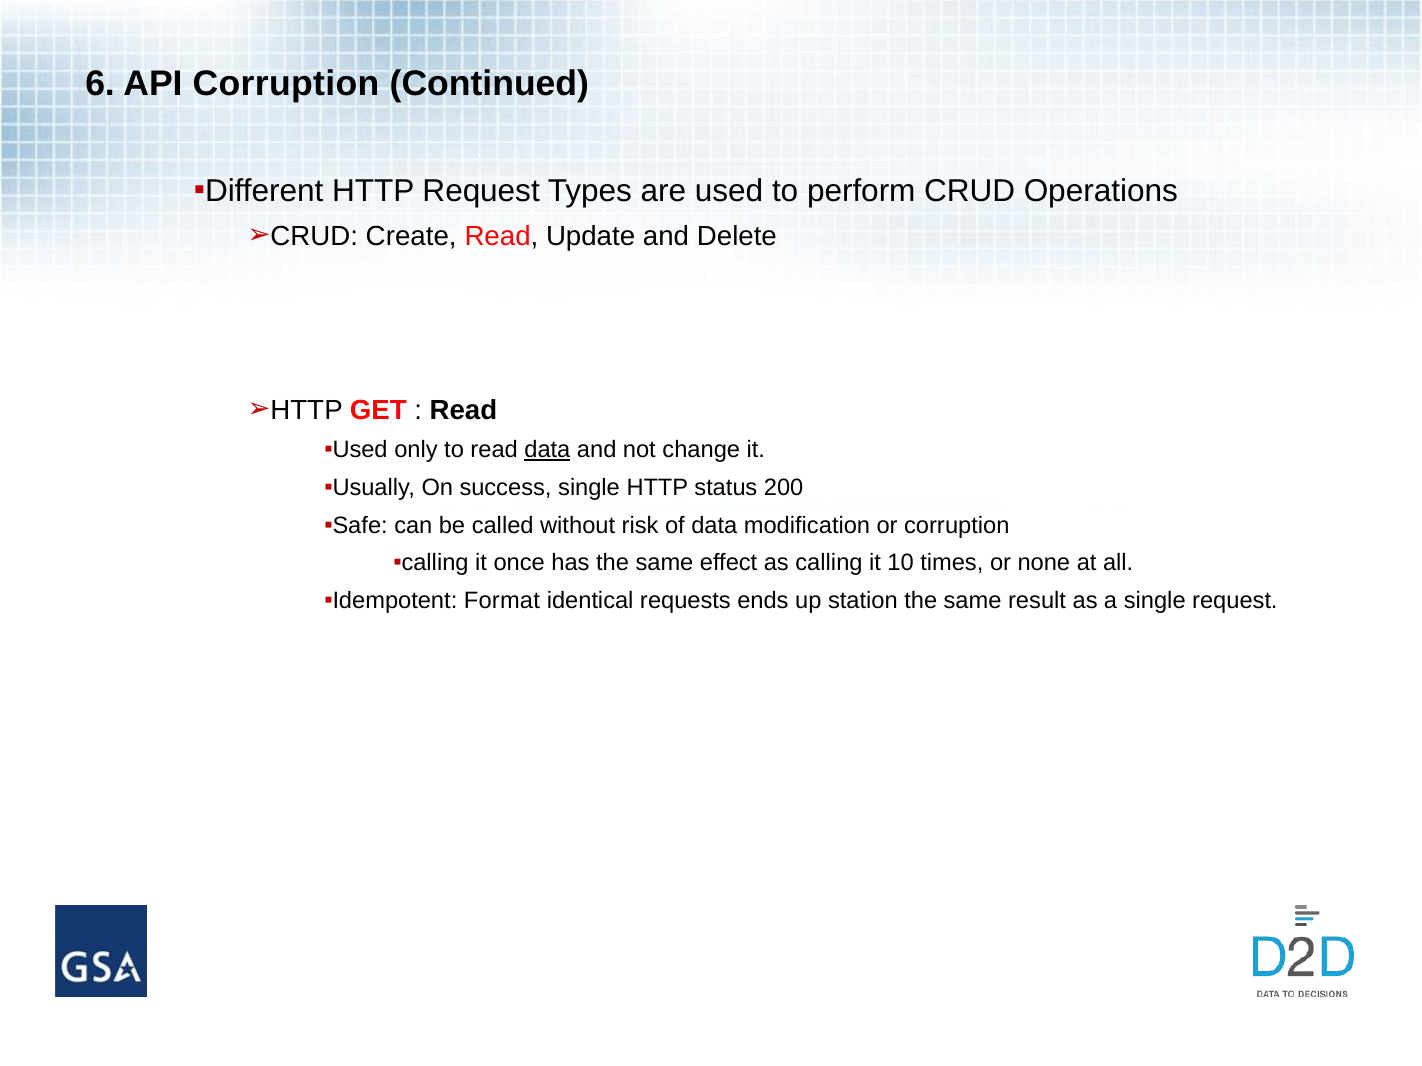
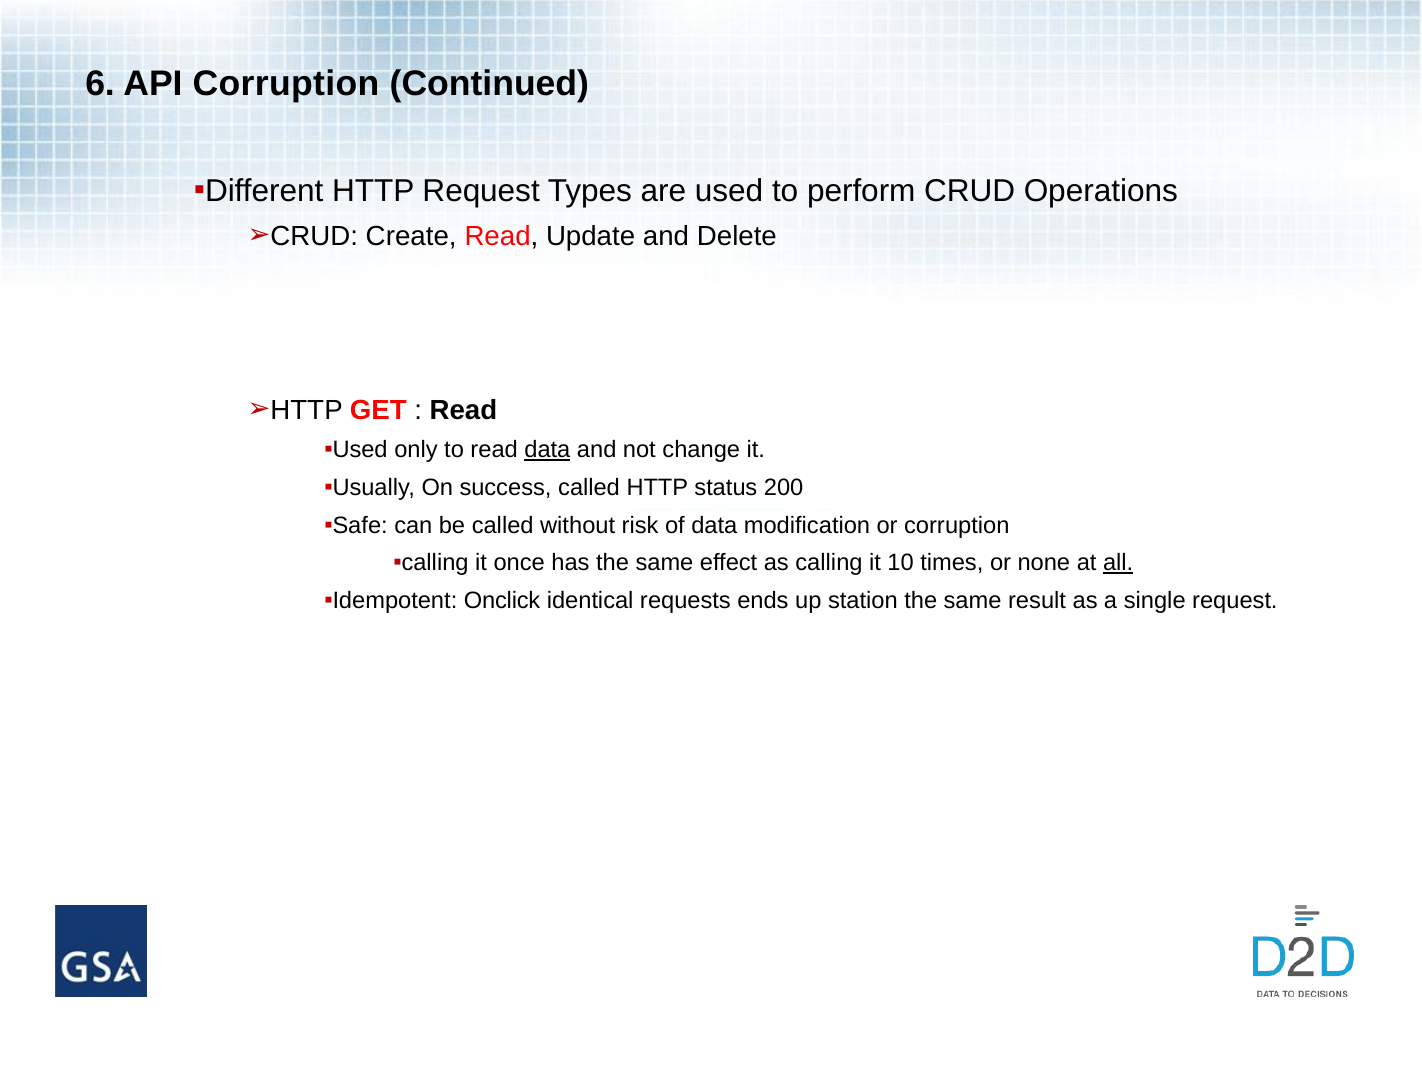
success single: single -> called
all underline: none -> present
Format: Format -> Onclick
